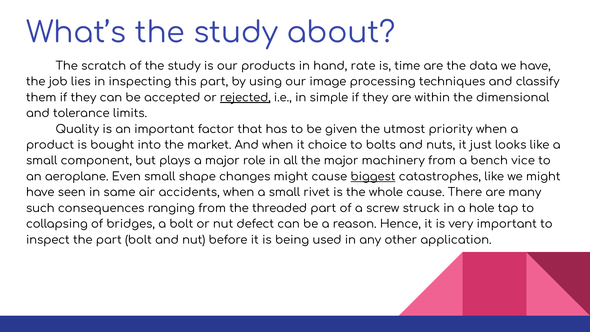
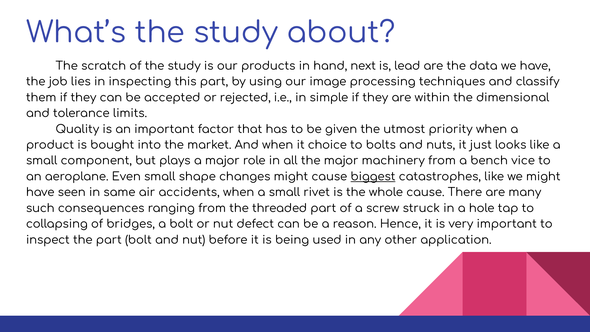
rate: rate -> next
time: time -> lead
rejected underline: present -> none
